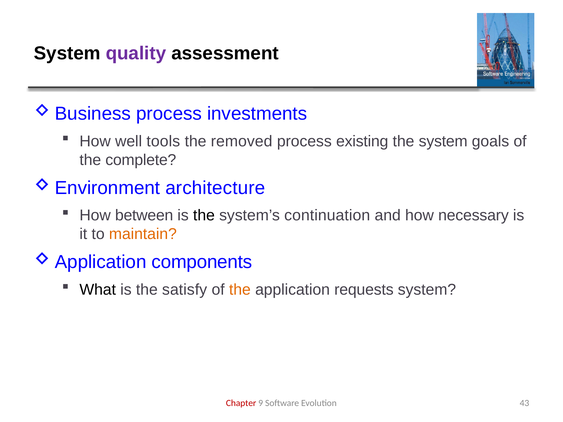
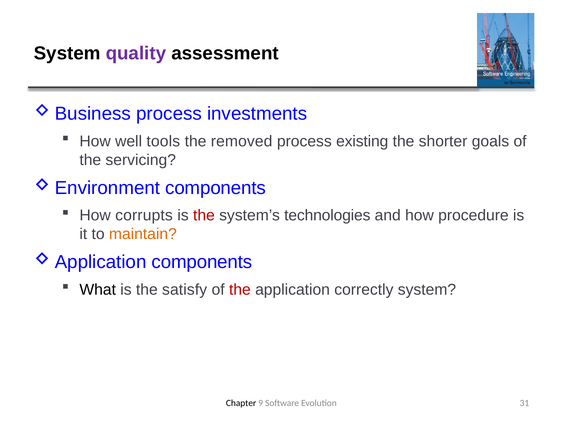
the system: system -> shorter
complete: complete -> servicing
architecture at (215, 188): architecture -> components
between: between -> corrupts
the at (204, 216) colour: black -> red
continuation: continuation -> technologies
necessary: necessary -> procedure
the at (240, 290) colour: orange -> red
requests: requests -> correctly
Chapter colour: red -> black
43: 43 -> 31
